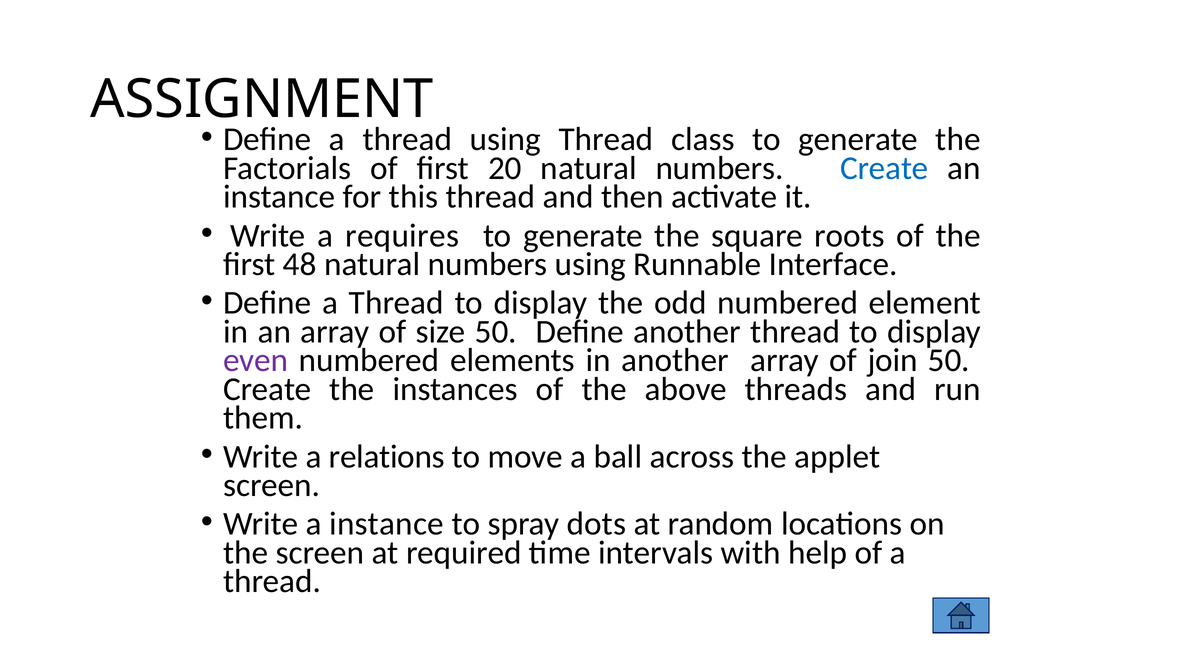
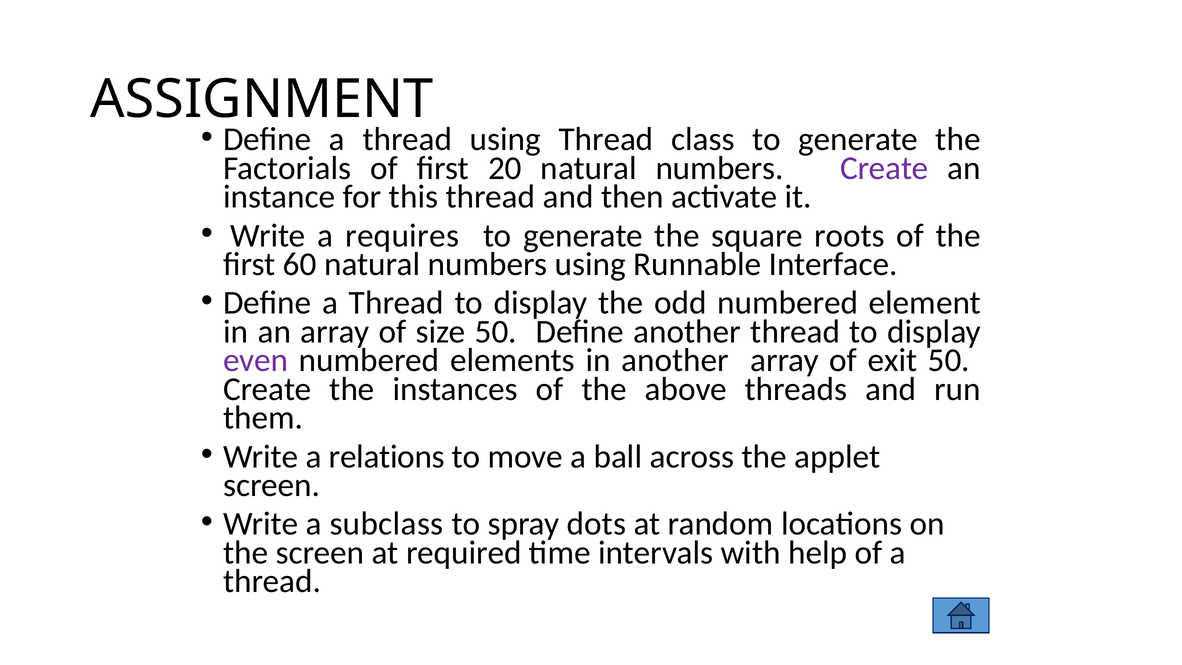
Create at (884, 168) colour: blue -> purple
48: 48 -> 60
join: join -> exit
a instance: instance -> subclass
